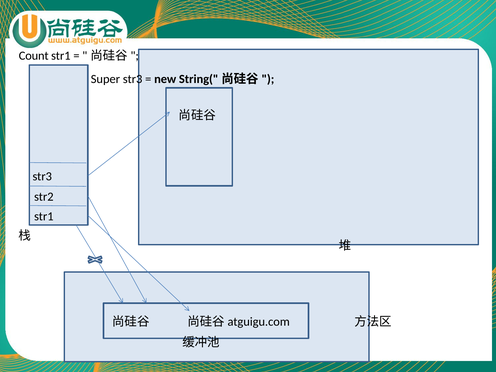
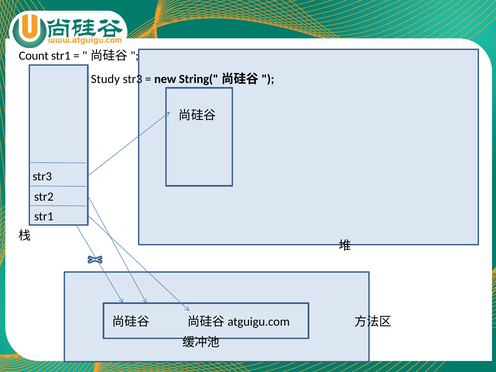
Super: Super -> Study
